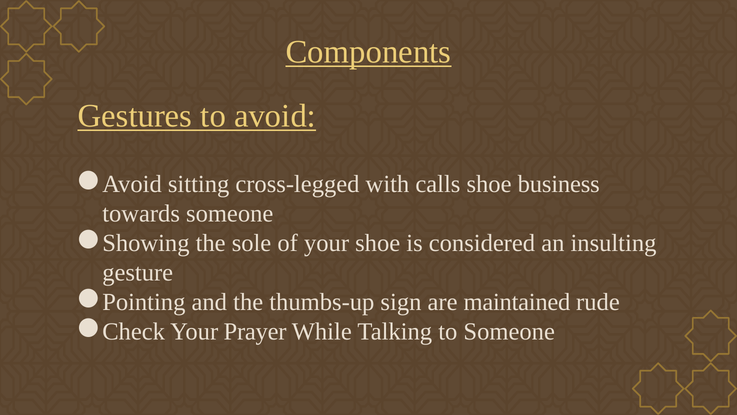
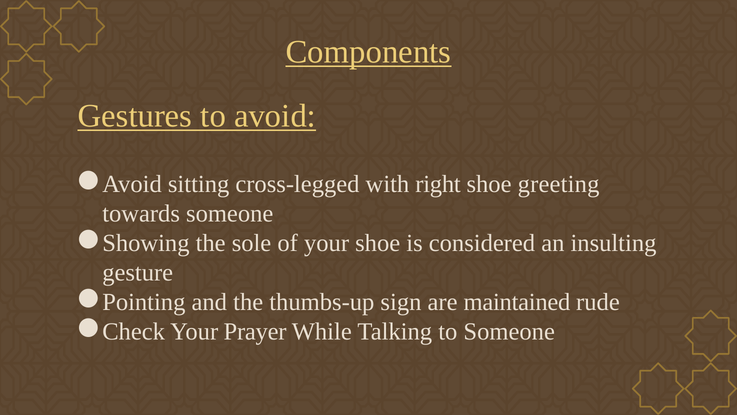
calls: calls -> right
business: business -> greeting
